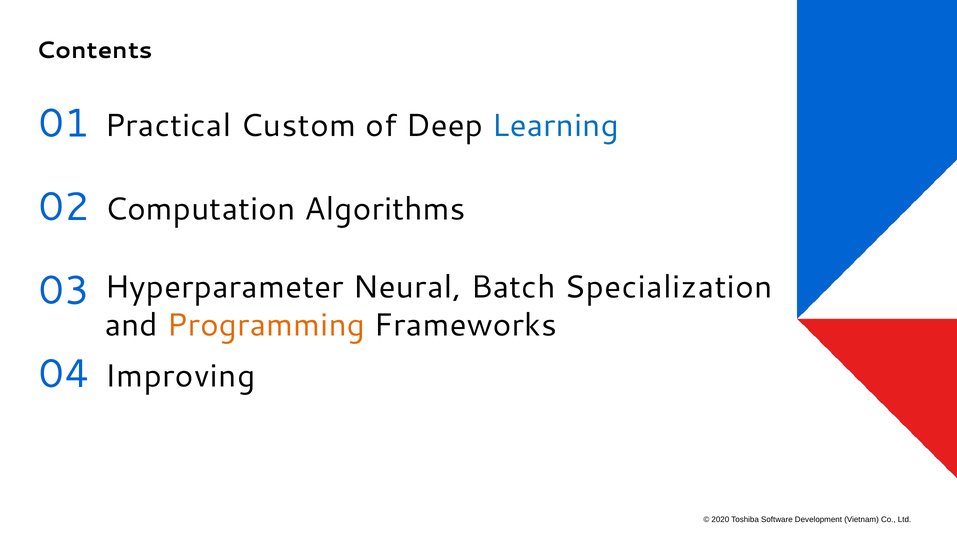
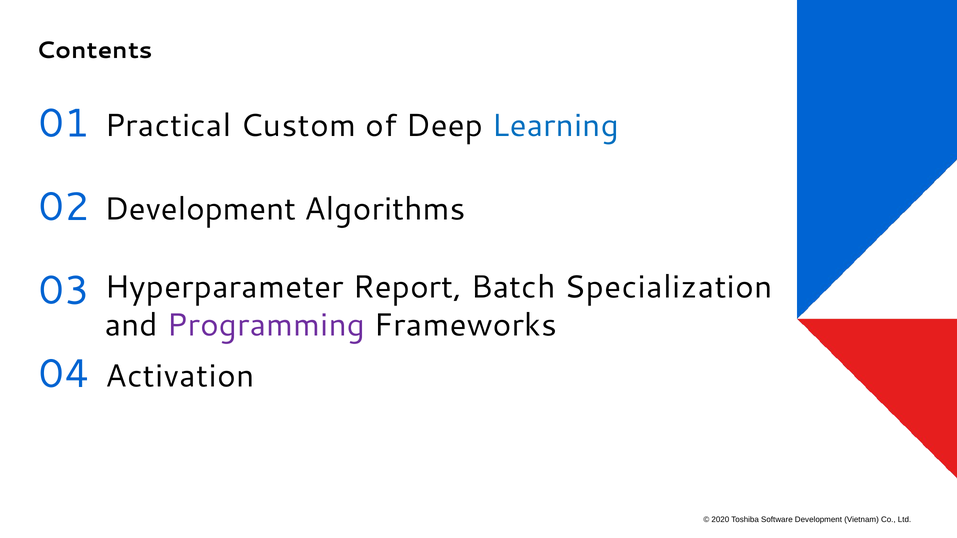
Computation at (200, 209): Computation -> Development
Neural: Neural -> Report
Programming colour: orange -> purple
Improving: Improving -> Activation
